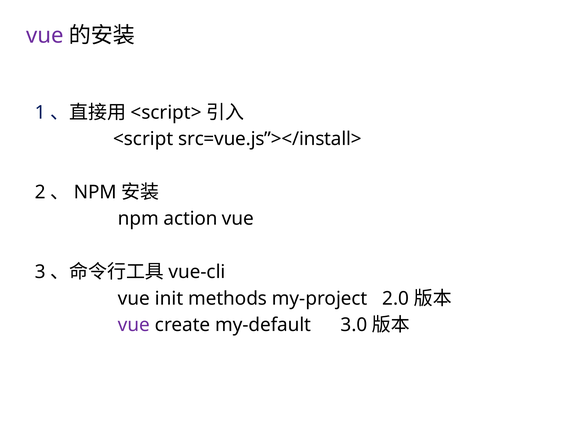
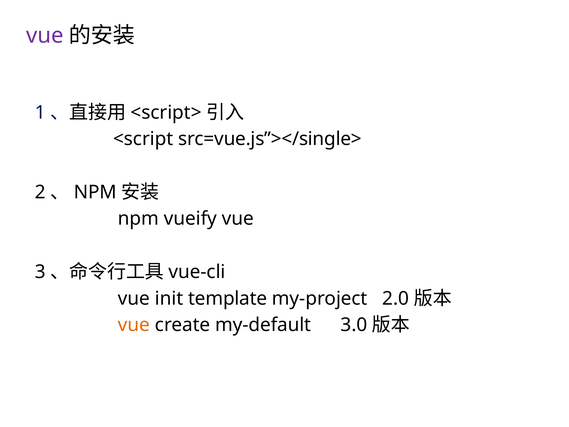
src=vue.js”></install>: src=vue.js”></install> -> src=vue.js”></single>
action: action -> vueify
methods: methods -> template
vue at (134, 325) colour: purple -> orange
